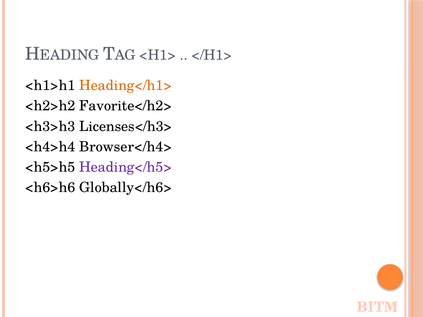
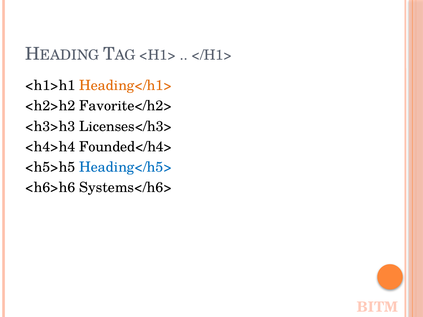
Browser</h4>: Browser</h4> -> Founded</h4>
Heading</h5> colour: purple -> blue
Globally</h6>: Globally</h6> -> Systems</h6>
